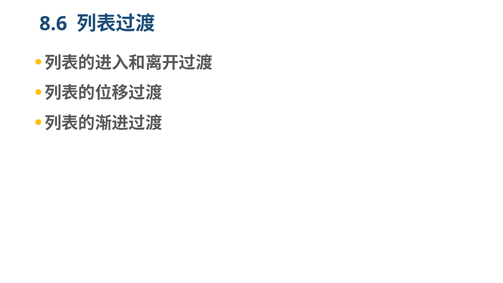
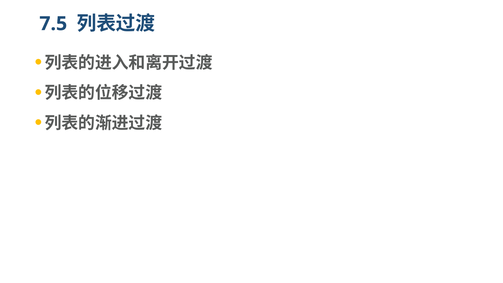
8.6: 8.6 -> 7.5
